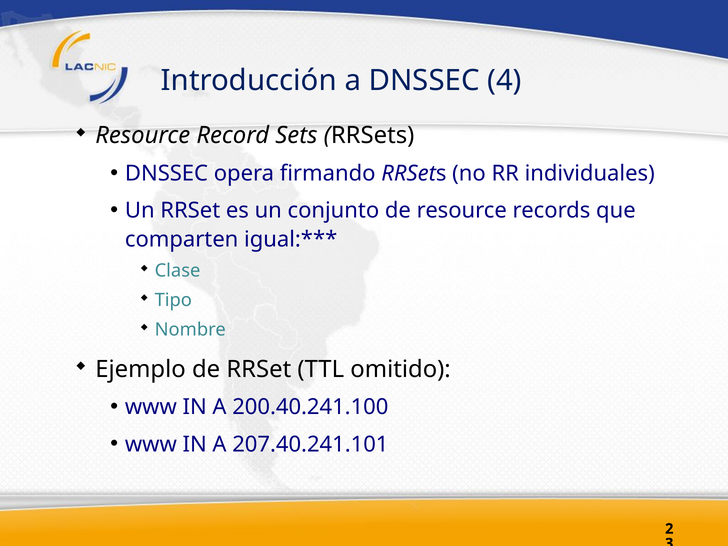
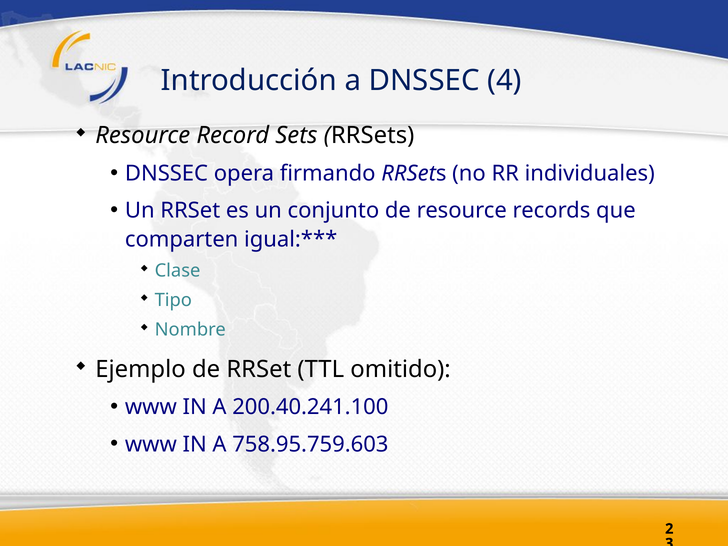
207.40.241.101: 207.40.241.101 -> 758.95.759.603
